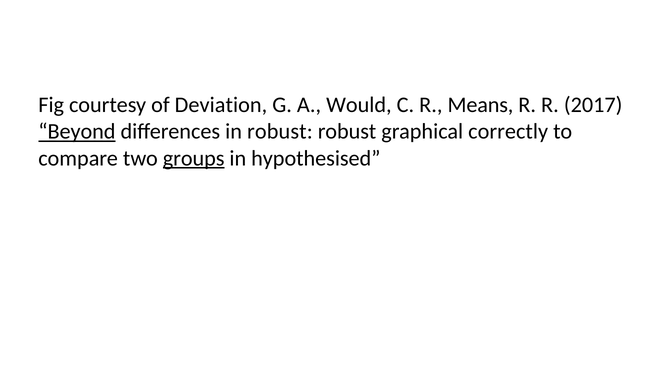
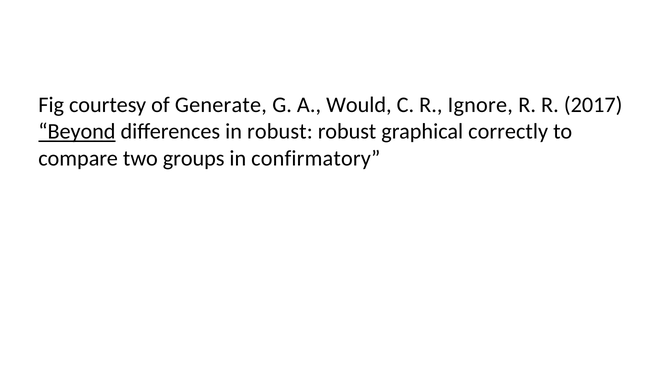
Deviation: Deviation -> Generate
Means: Means -> Ignore
groups underline: present -> none
hypothesised: hypothesised -> confirmatory
